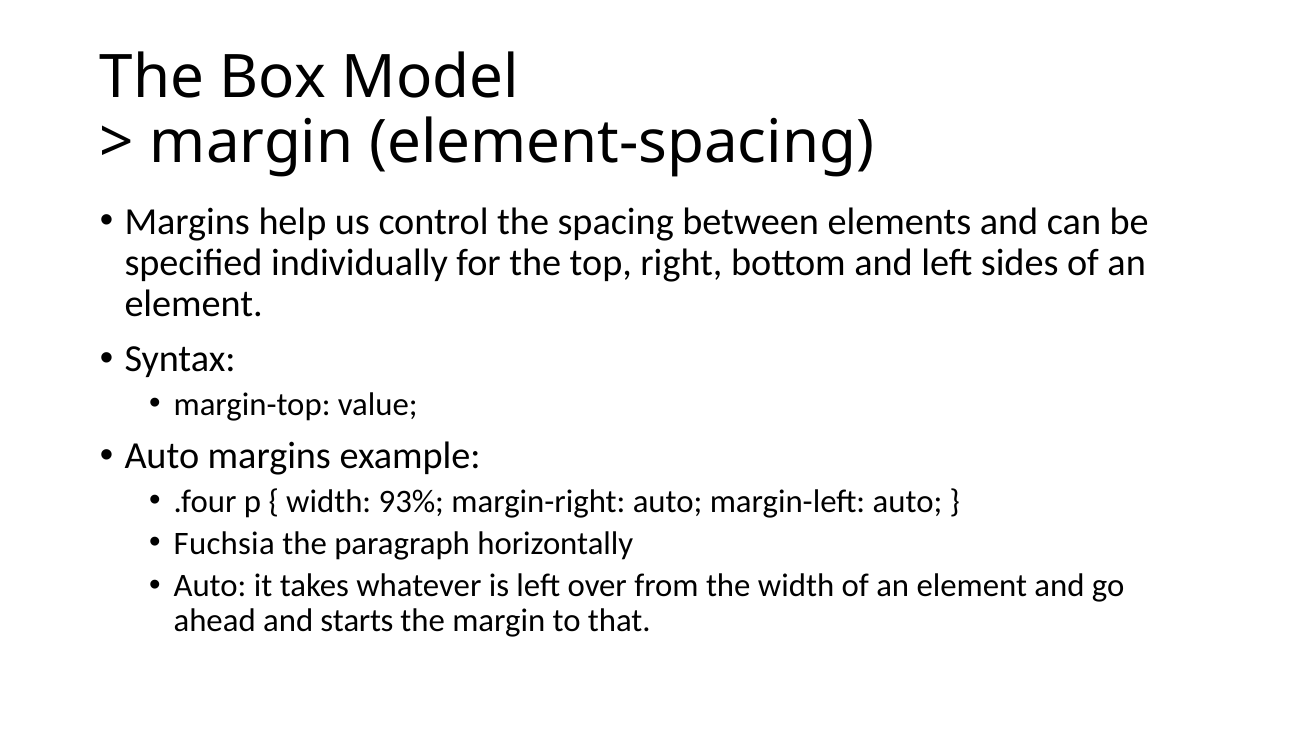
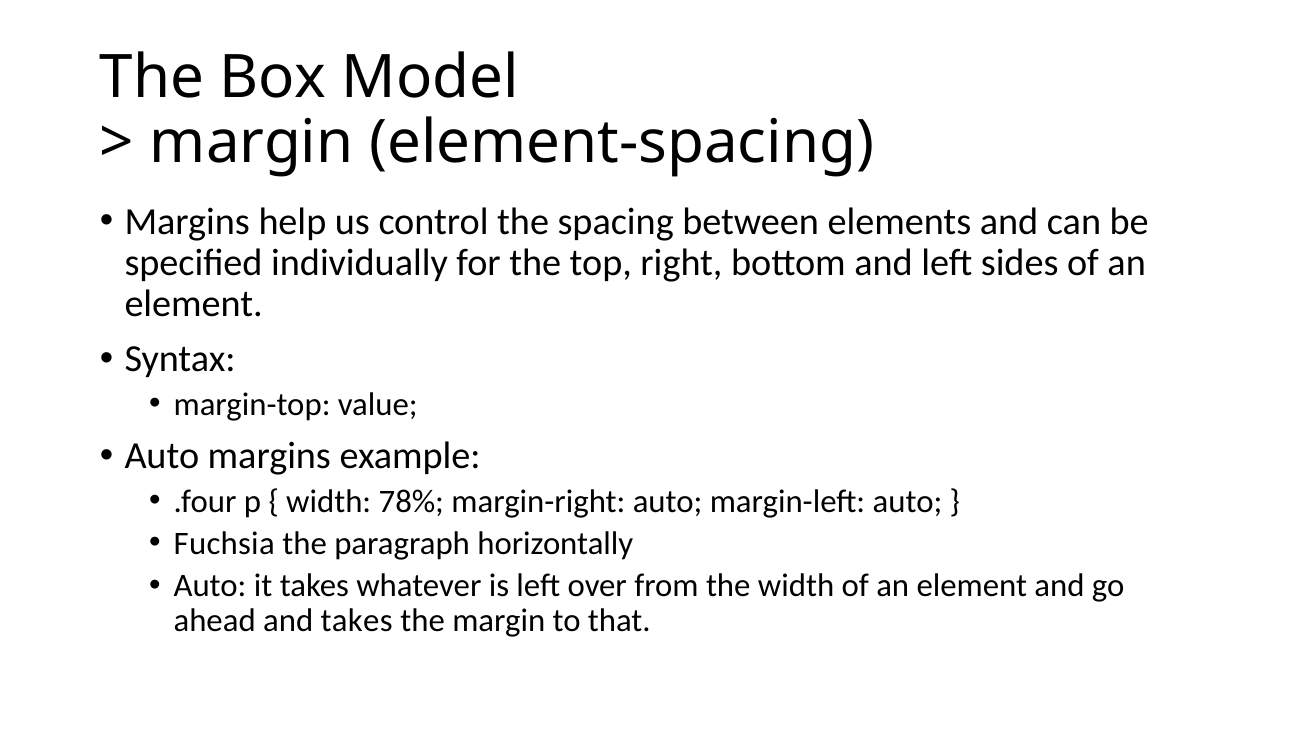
93%: 93% -> 78%
and starts: starts -> takes
